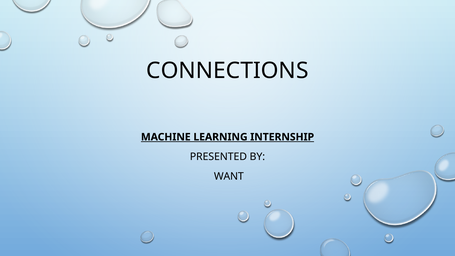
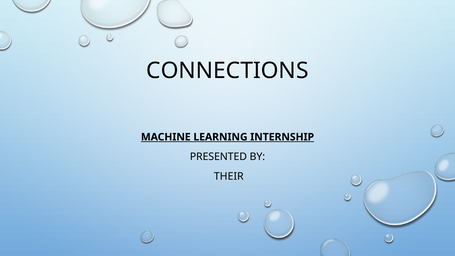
WANT: WANT -> THEIR
